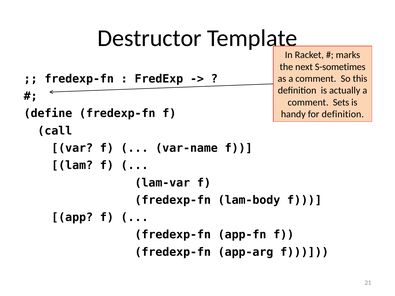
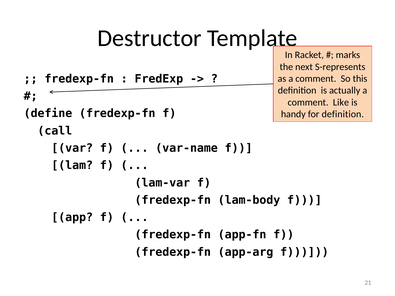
S-sometimes: S-sometimes -> S-represents
Sets: Sets -> Like
